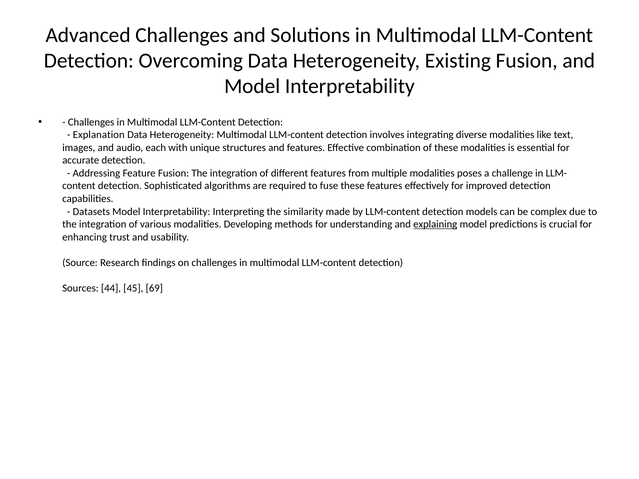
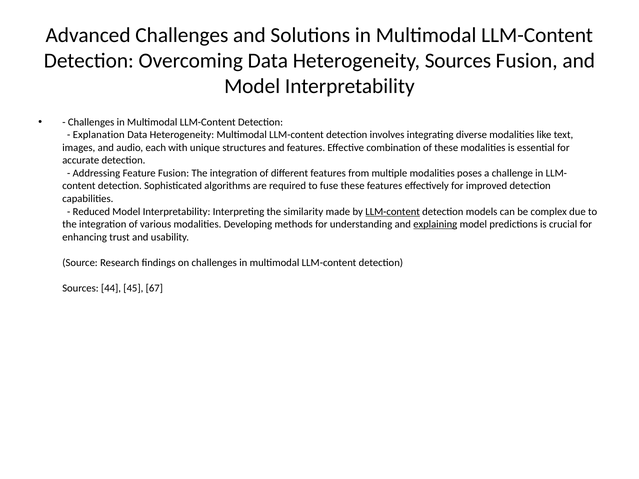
Heterogeneity Existing: Existing -> Sources
Datasets: Datasets -> Reduced
LLM-content at (393, 212) underline: none -> present
69: 69 -> 67
